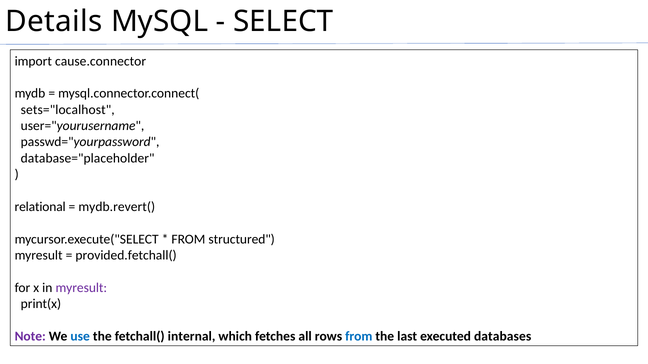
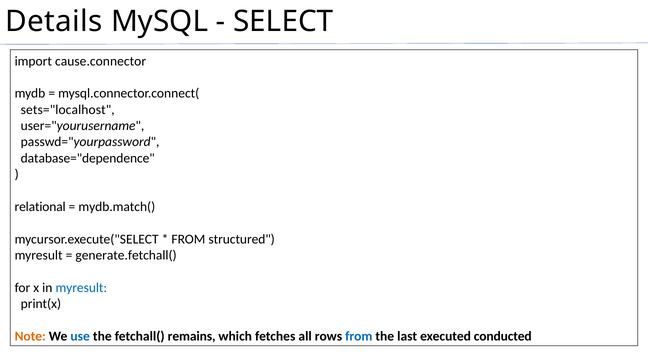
database="placeholder: database="placeholder -> database="dependence
mydb.revert(: mydb.revert( -> mydb.match(
provided.fetchall(: provided.fetchall( -> generate.fetchall(
myresult at (81, 288) colour: purple -> blue
Note colour: purple -> orange
internal: internal -> remains
databases: databases -> conducted
